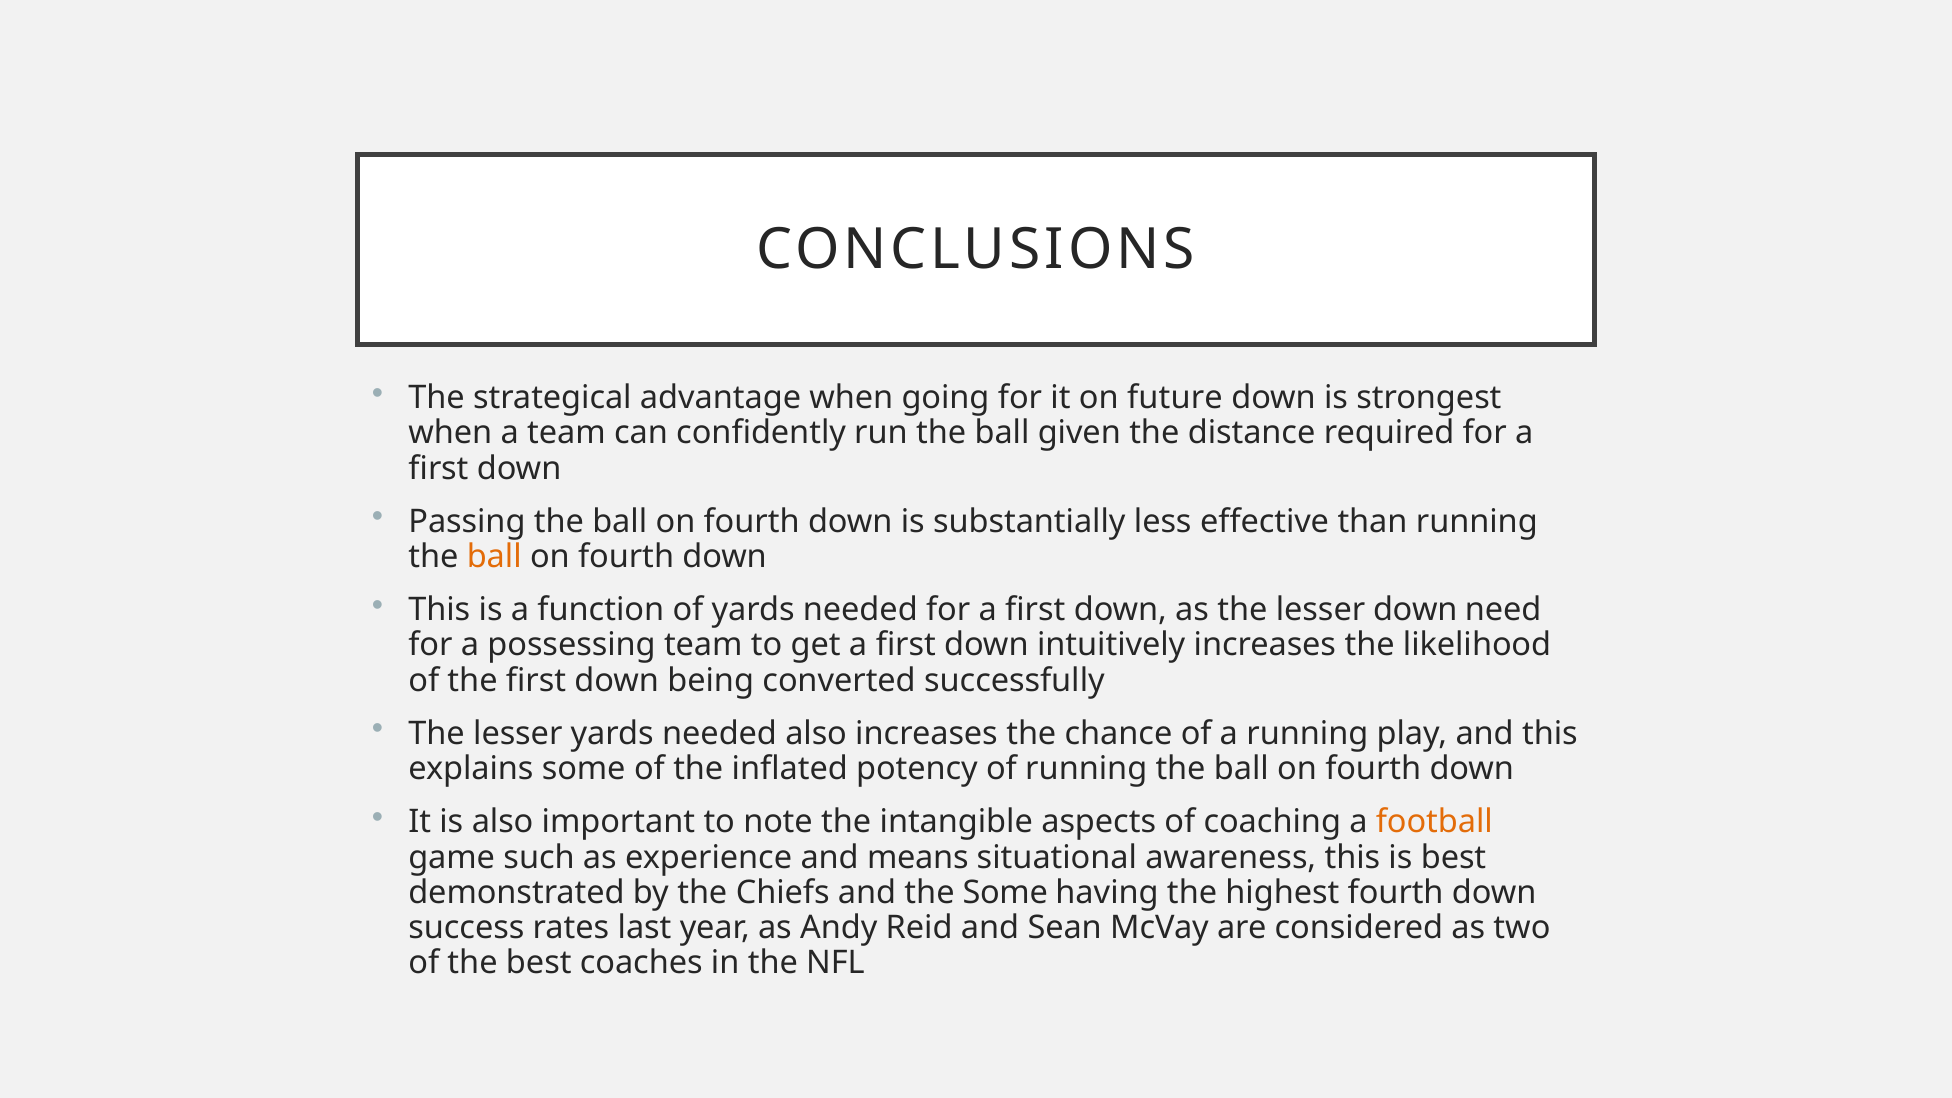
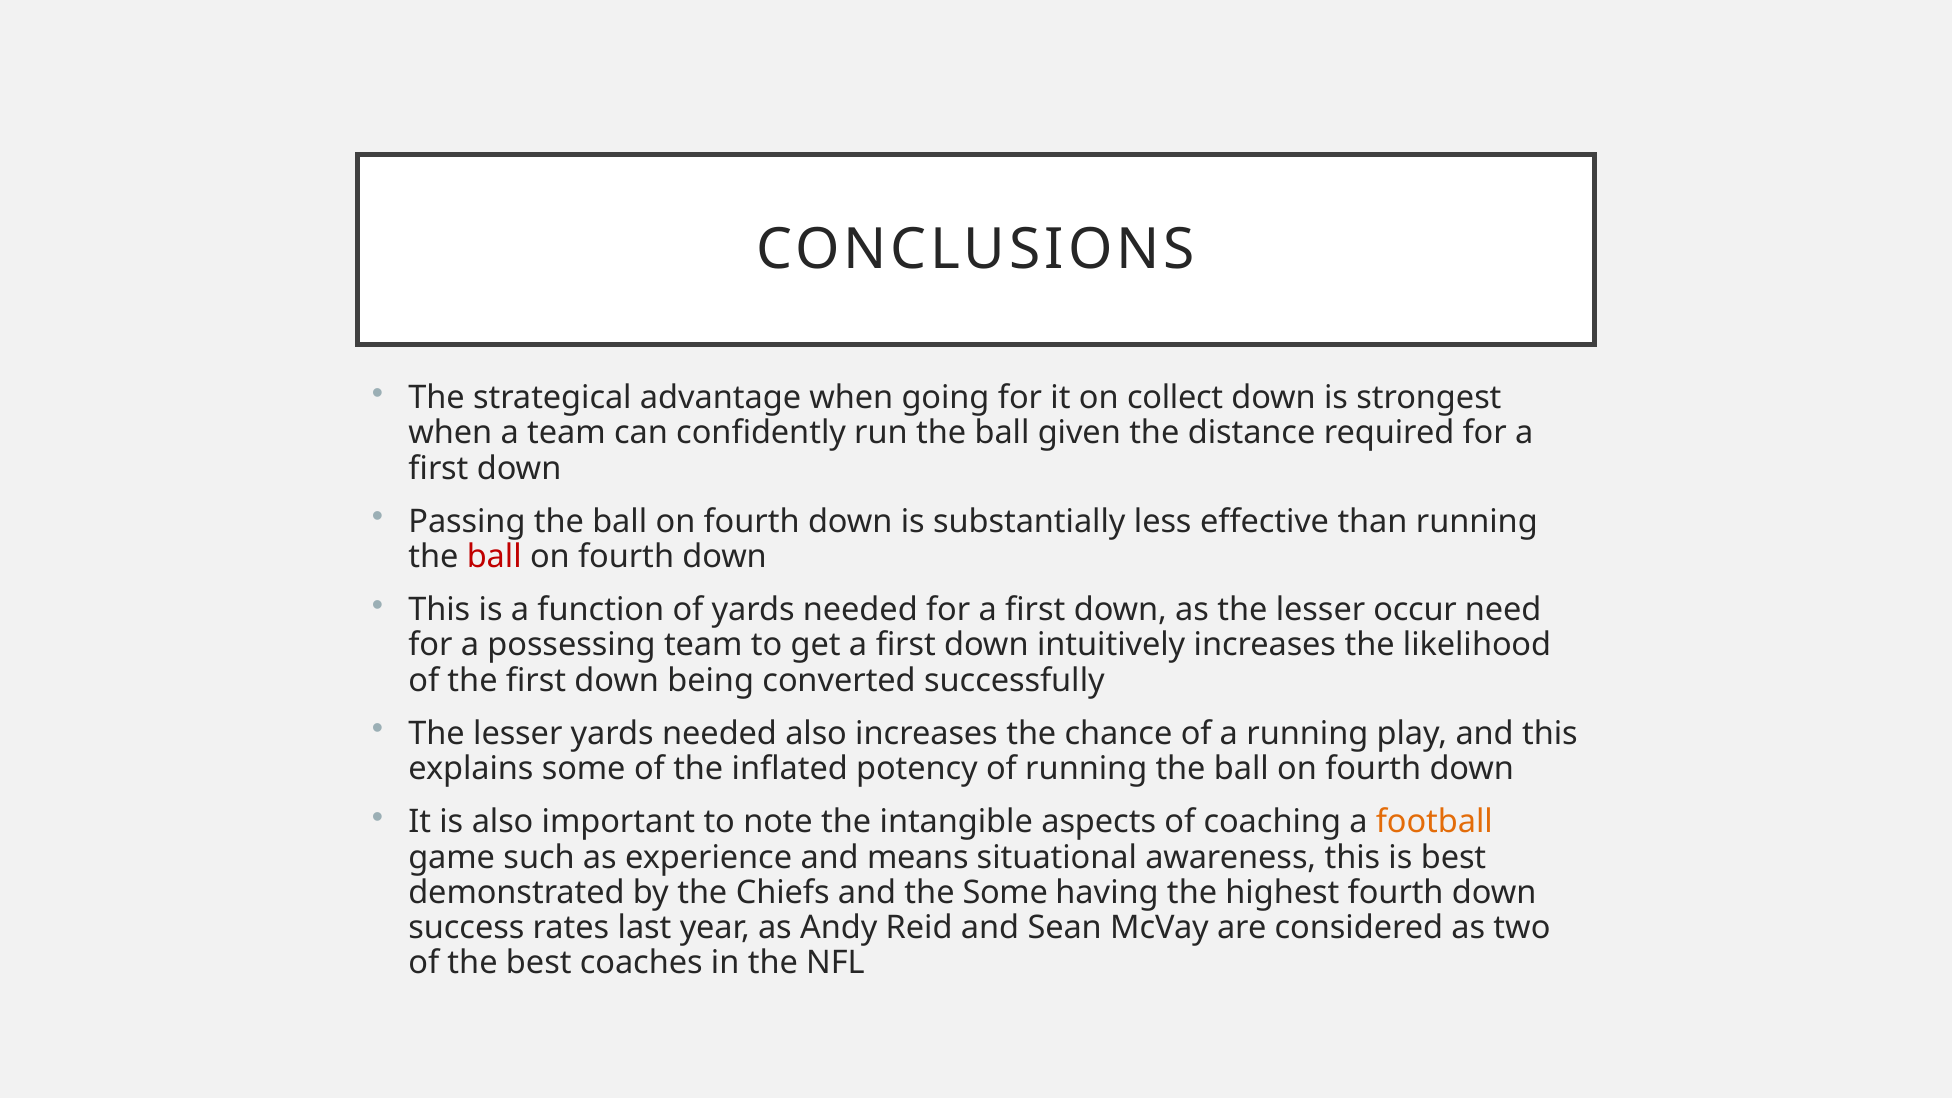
future: future -> collect
ball at (494, 557) colour: orange -> red
lesser down: down -> occur
